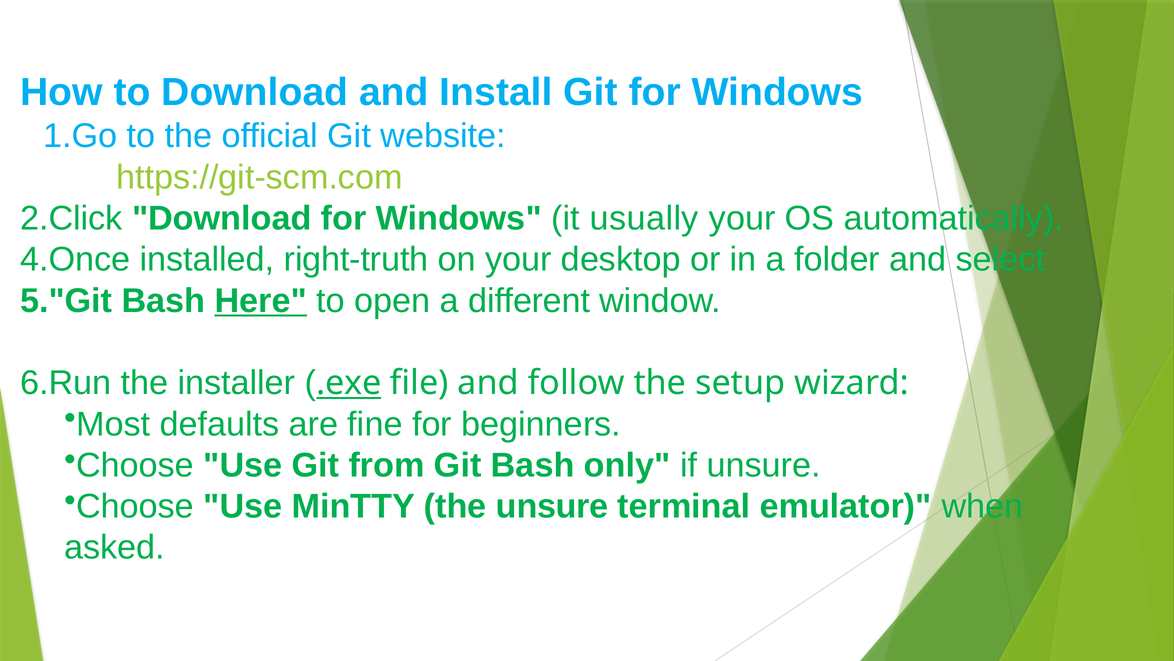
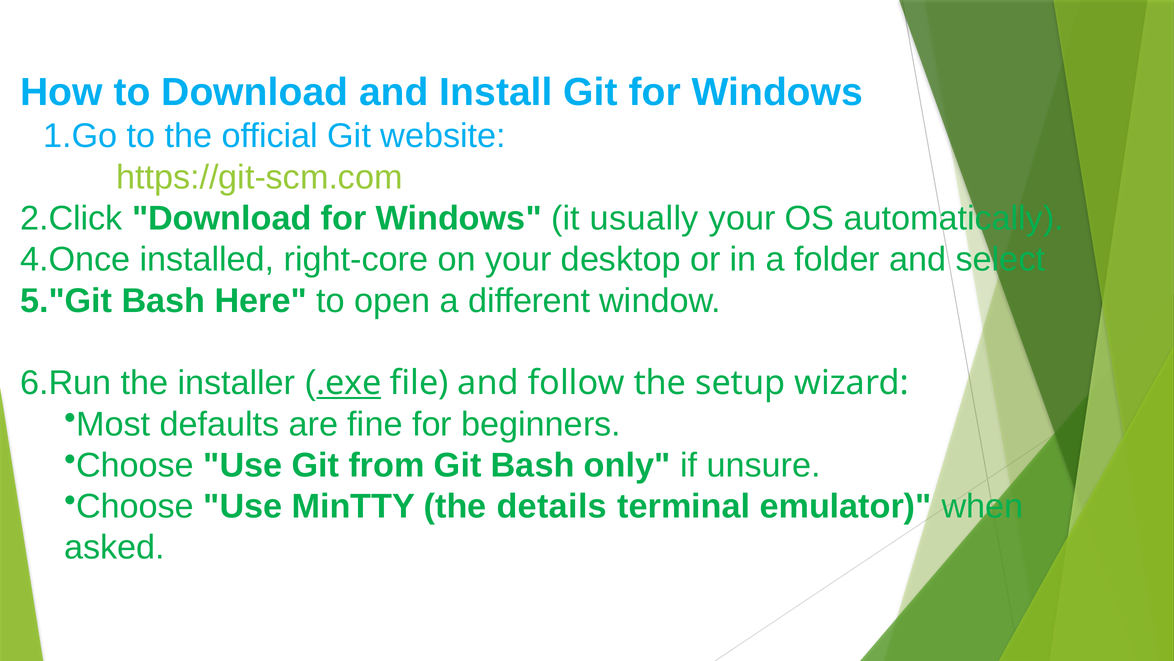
right-truth: right-truth -> right-core
Here underline: present -> none
the unsure: unsure -> details
